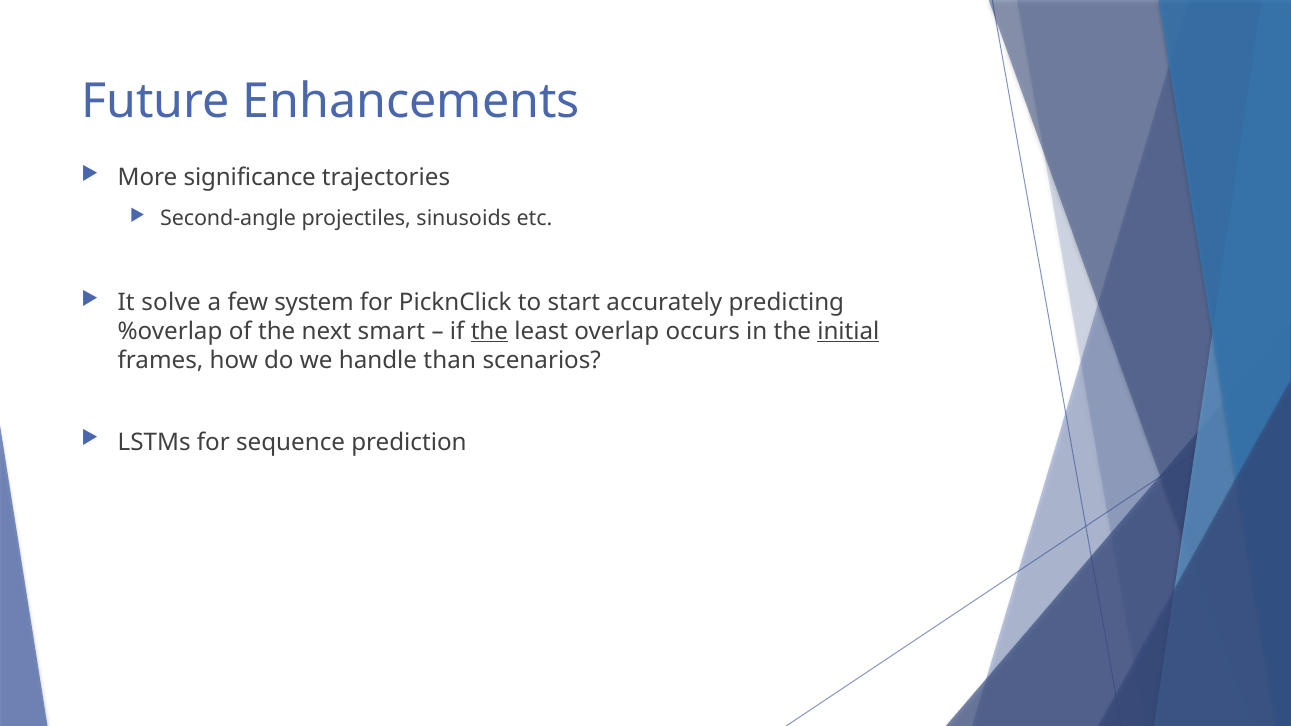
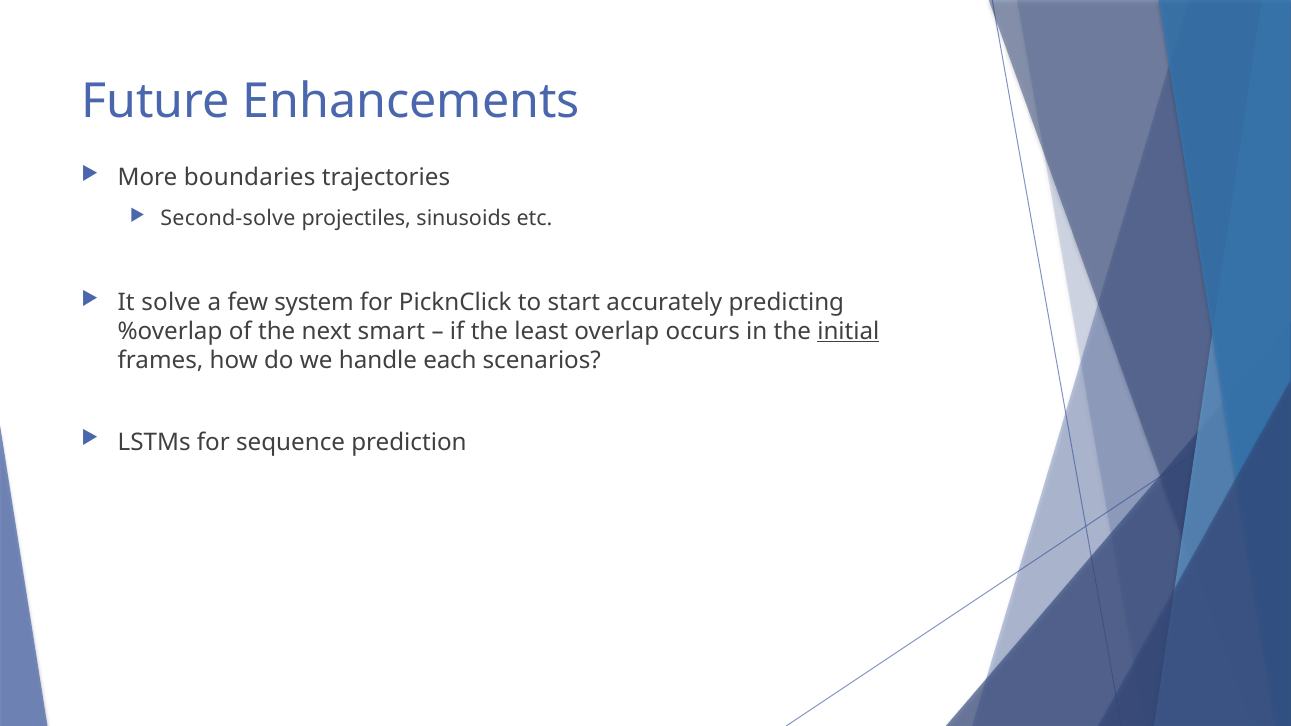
significance: significance -> boundaries
Second-angle: Second-angle -> Second-solve
the at (489, 331) underline: present -> none
than: than -> each
